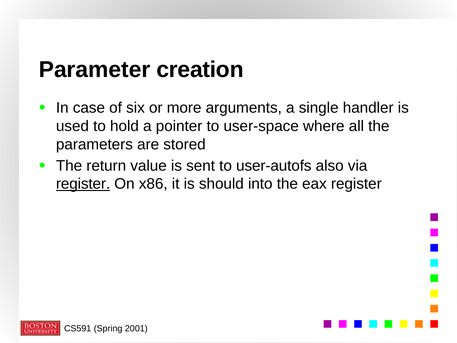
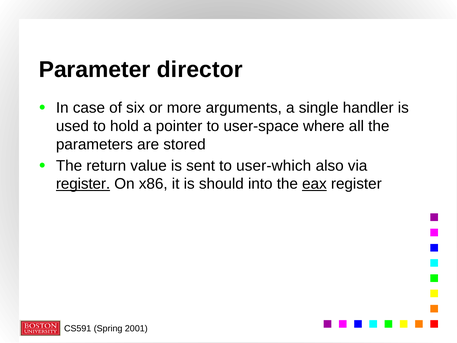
creation: creation -> director
user-autofs: user-autofs -> user-which
eax underline: none -> present
